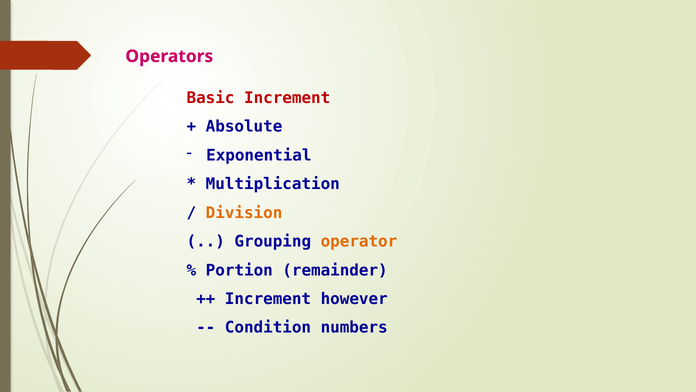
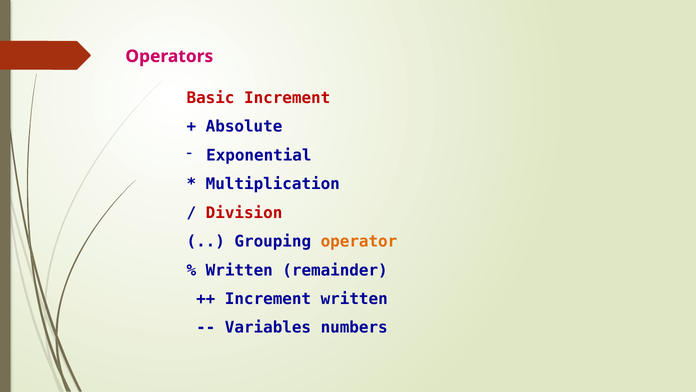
Division colour: orange -> red
Portion at (239, 270): Portion -> Written
Increment however: however -> written
Condition: Condition -> Variables
